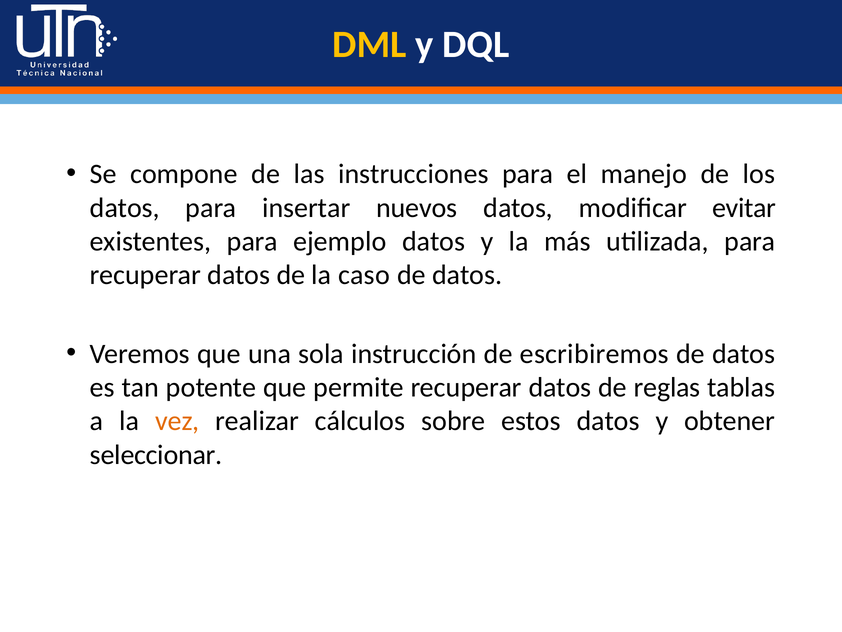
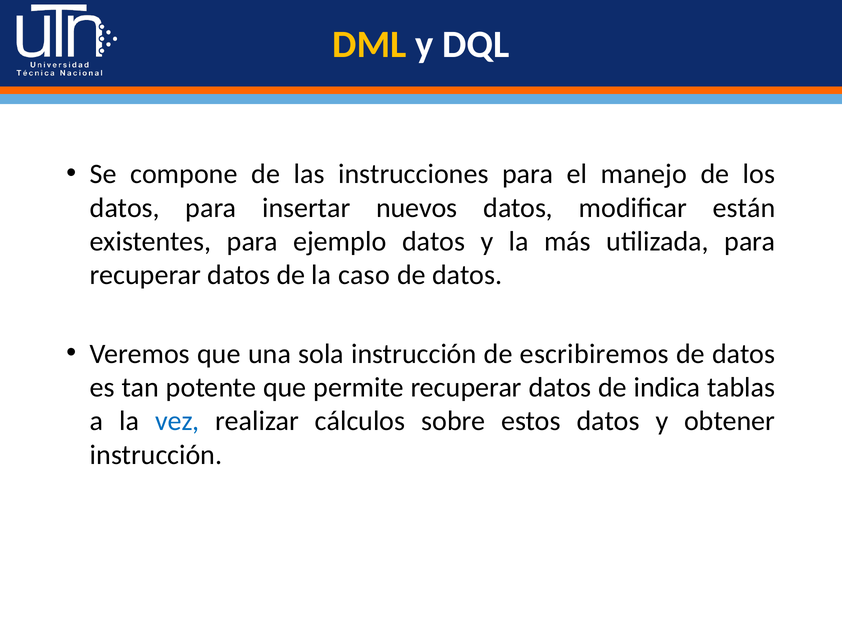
evitar: evitar -> están
reglas: reglas -> indica
vez colour: orange -> blue
seleccionar at (156, 455): seleccionar -> instrucción
